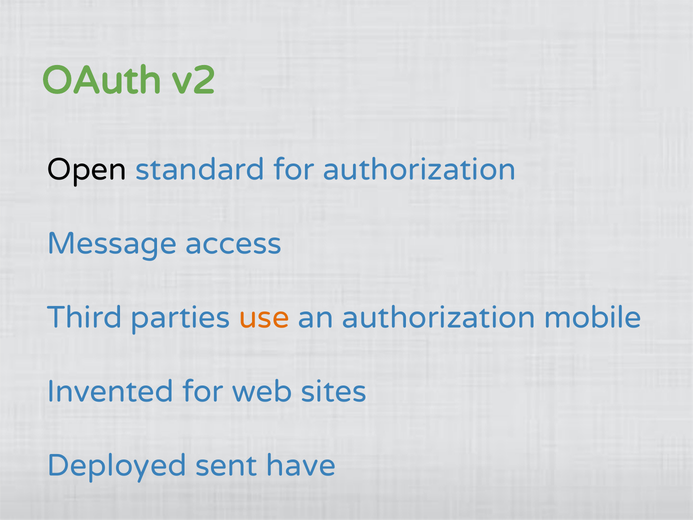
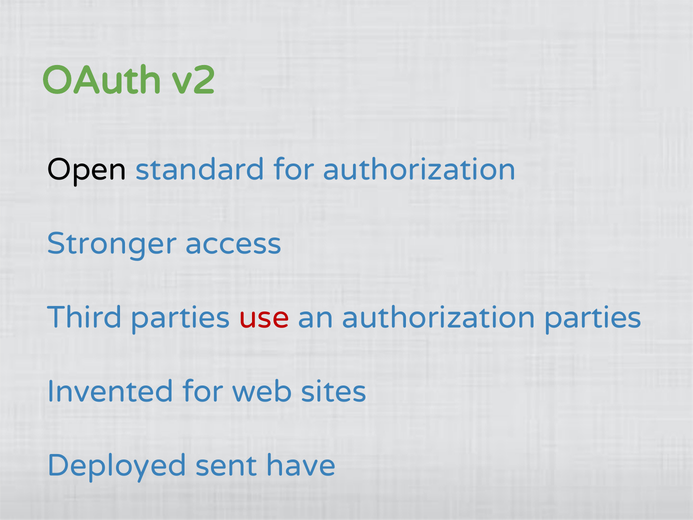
Message: Message -> Stronger
use colour: orange -> red
authorization mobile: mobile -> parties
